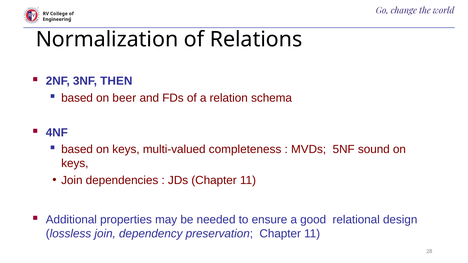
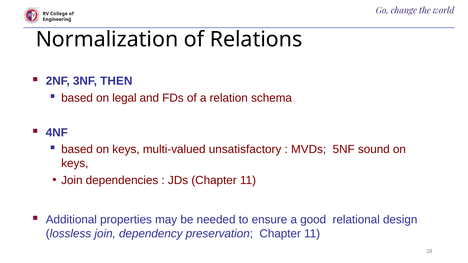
beer: beer -> legal
completeness: completeness -> unsatisfactory
